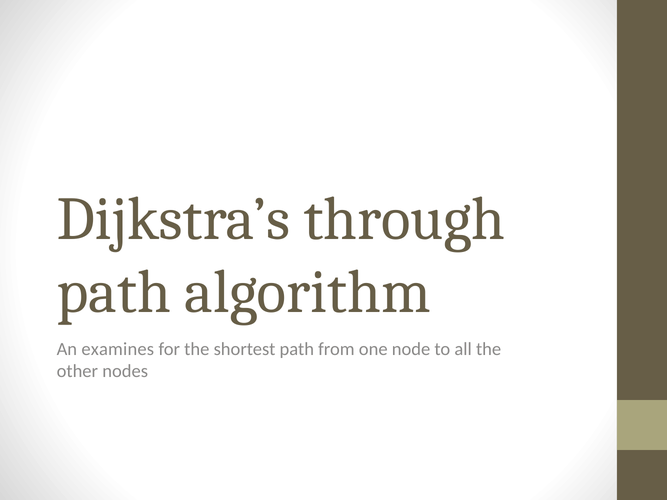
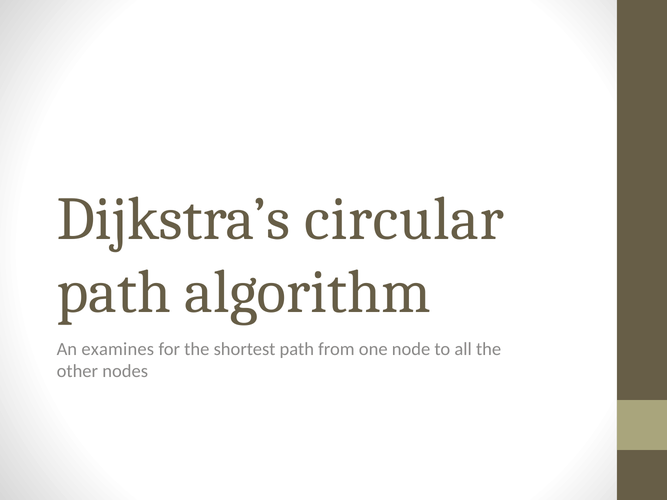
through: through -> circular
